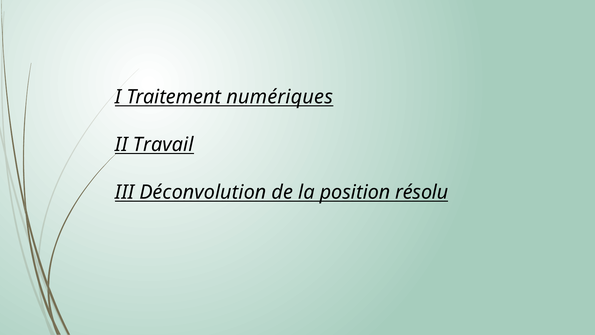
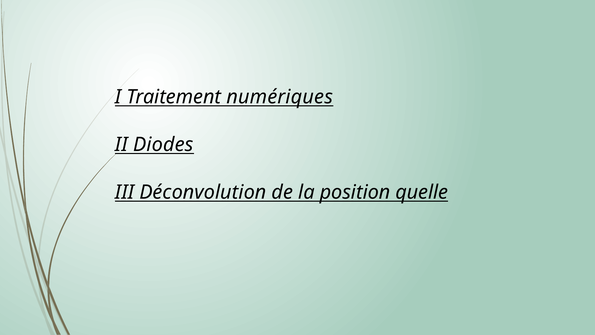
Travail: Travail -> Diodes
résolu: résolu -> quelle
